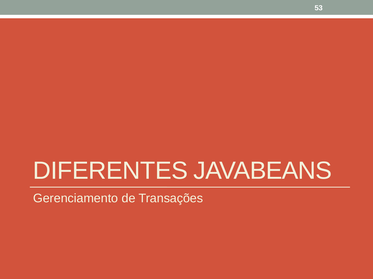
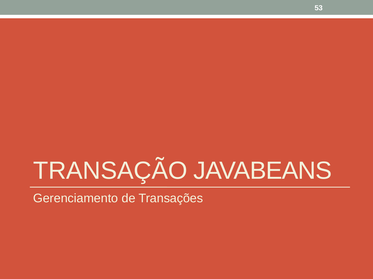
DIFERENTES: DIFERENTES -> TRANSAÇÃO
